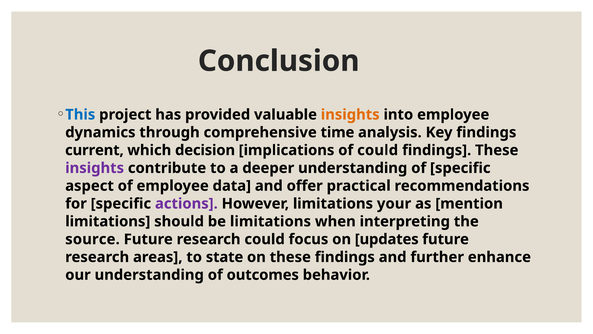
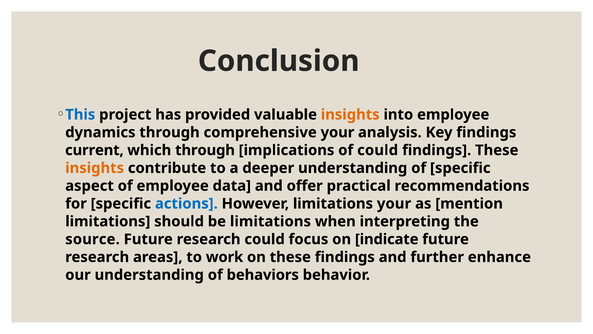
comprehensive time: time -> your
which decision: decision -> through
insights at (95, 168) colour: purple -> orange
actions colour: purple -> blue
updates: updates -> indicate
state: state -> work
outcomes: outcomes -> behaviors
